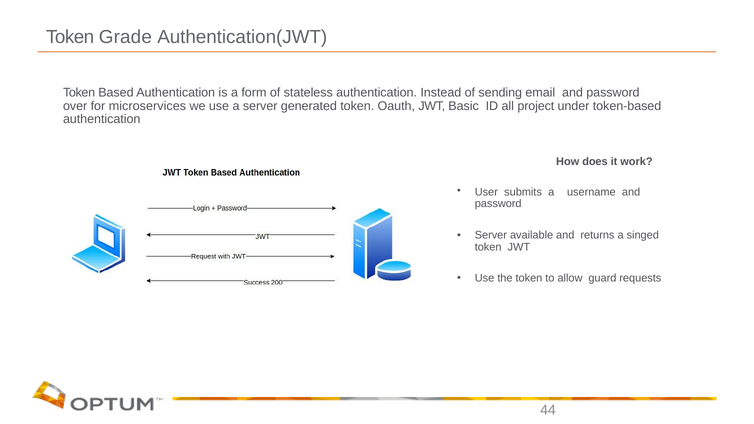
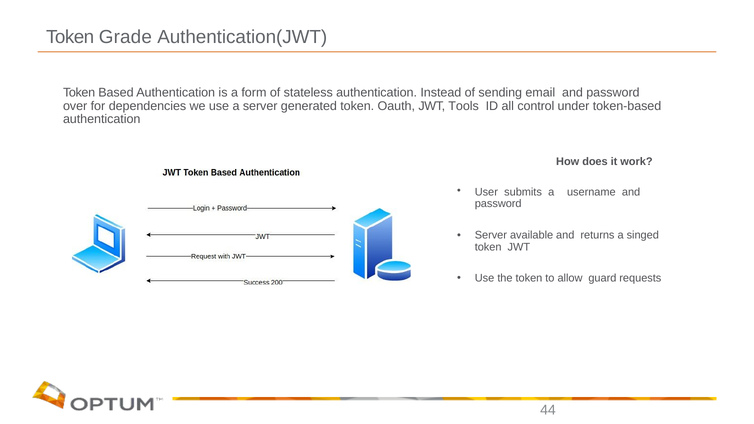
microservices: microservices -> dependencies
Basic: Basic -> Tools
project: project -> control
